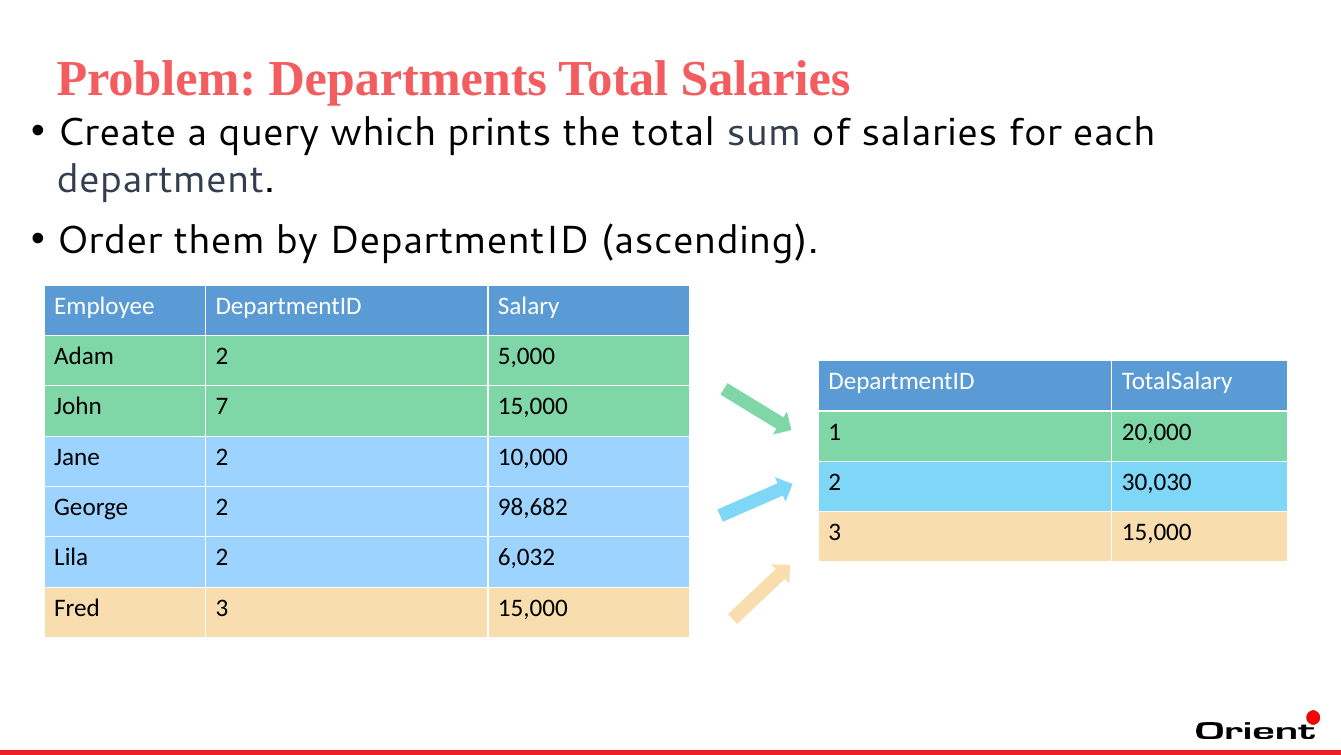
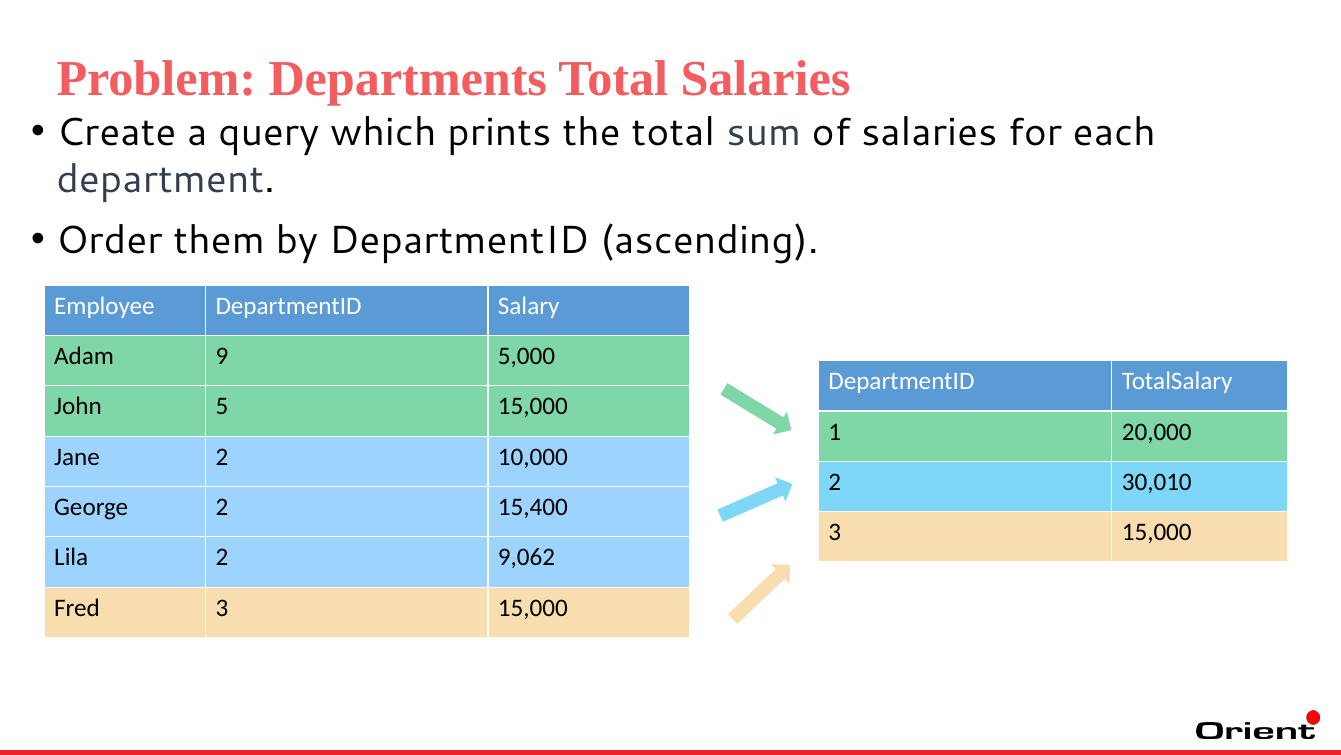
Adam 2: 2 -> 9
7: 7 -> 5
30,030: 30,030 -> 30,010
98,682: 98,682 -> 15,400
6,032: 6,032 -> 9,062
